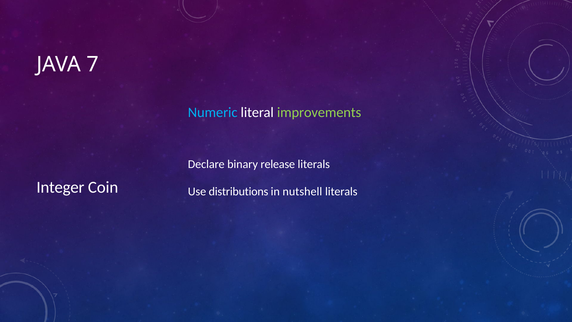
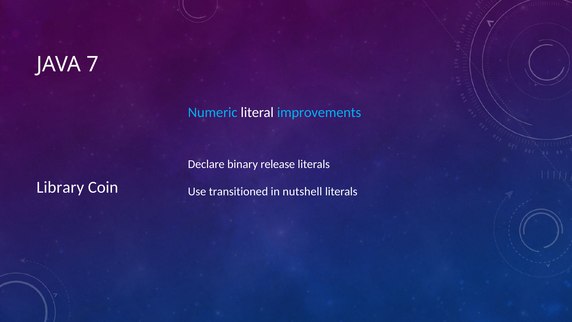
improvements colour: light green -> light blue
Integer: Integer -> Library
distributions: distributions -> transitioned
